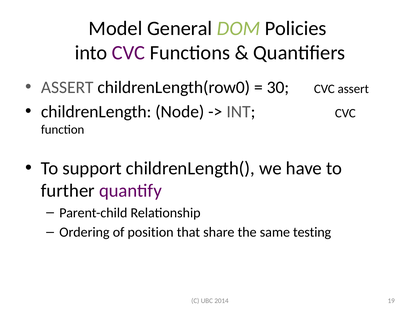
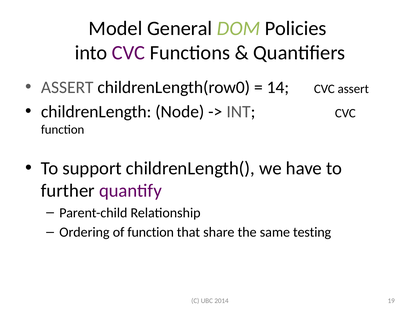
30: 30 -> 14
of position: position -> function
